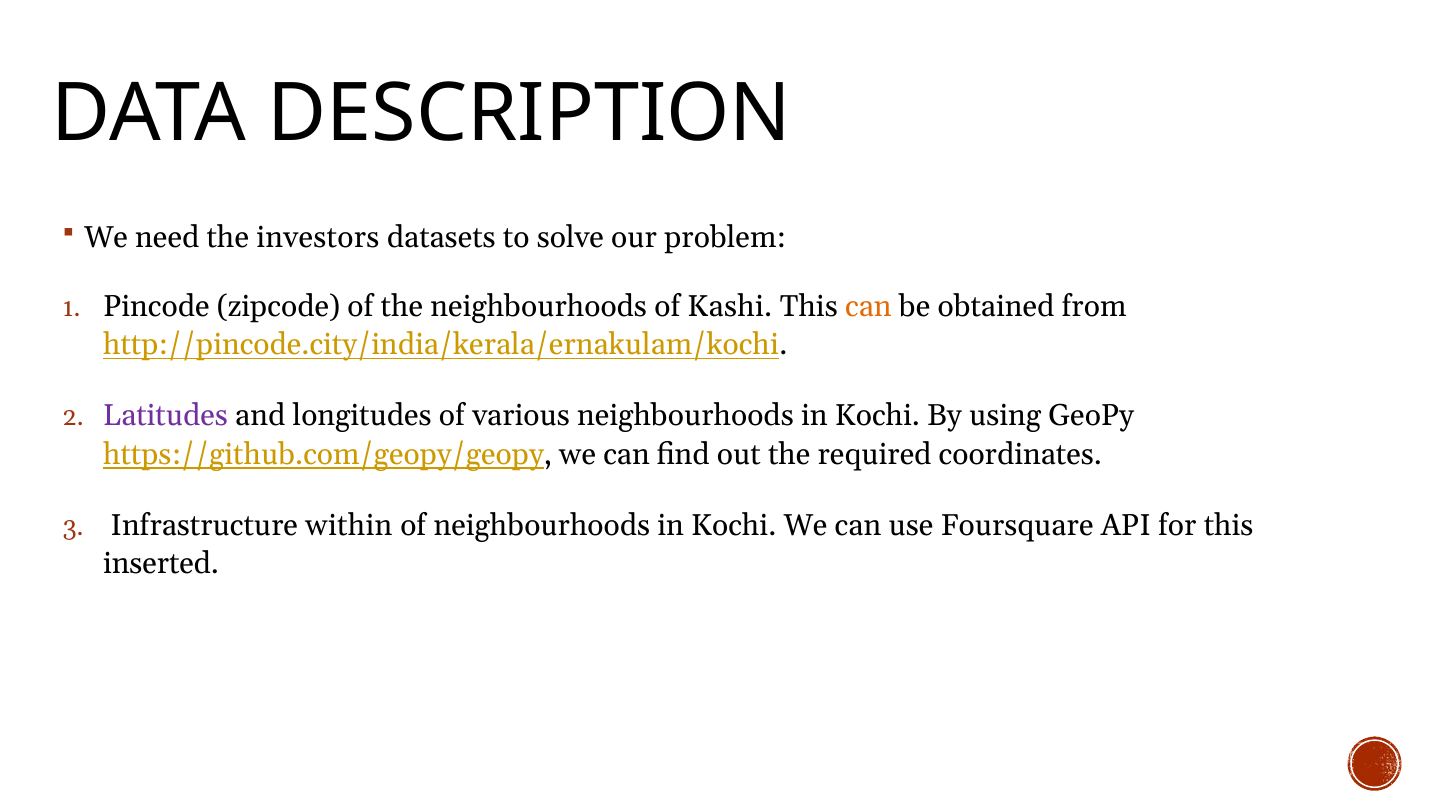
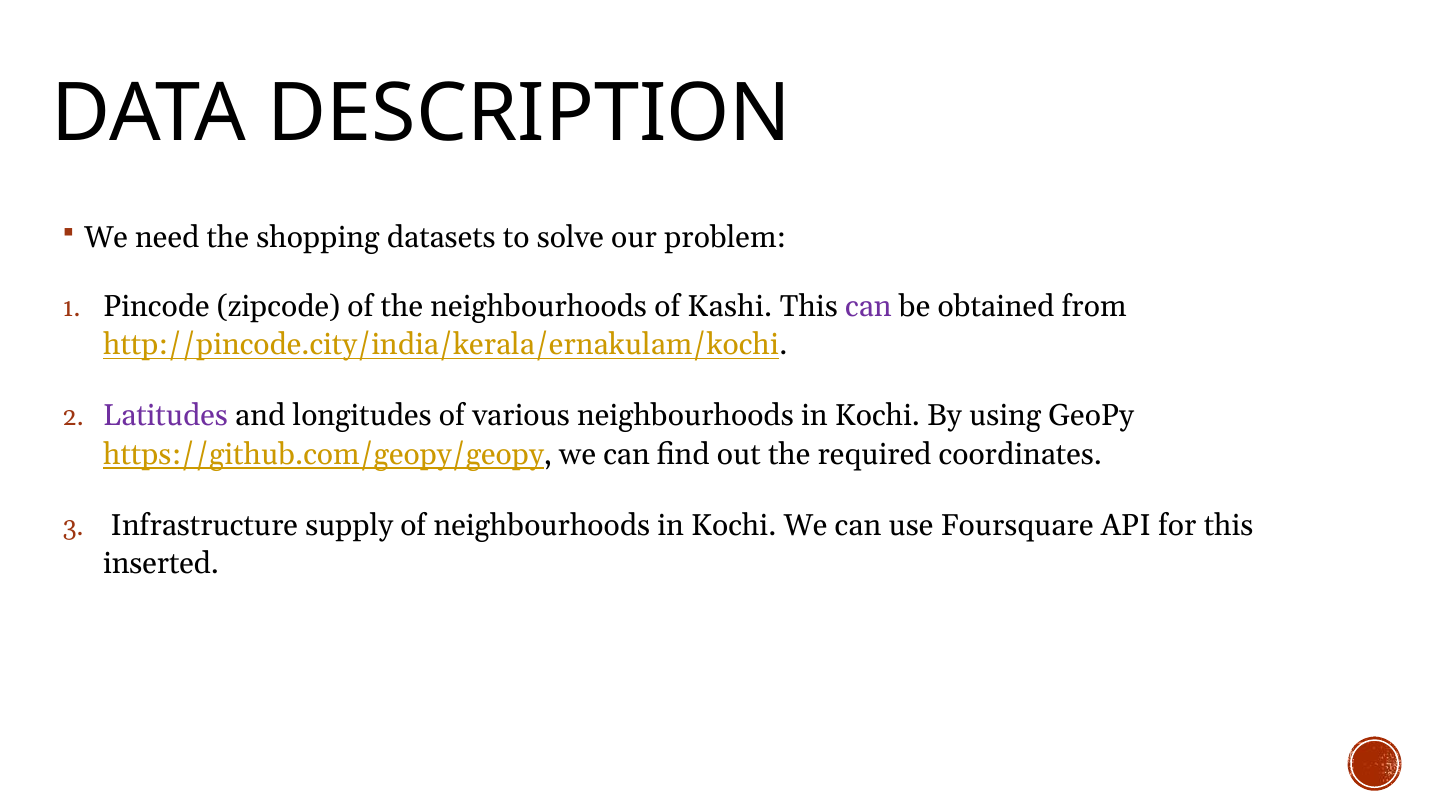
investors: investors -> shopping
can at (868, 306) colour: orange -> purple
within: within -> supply
